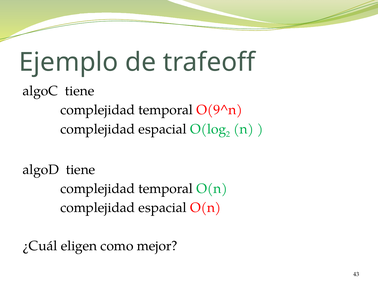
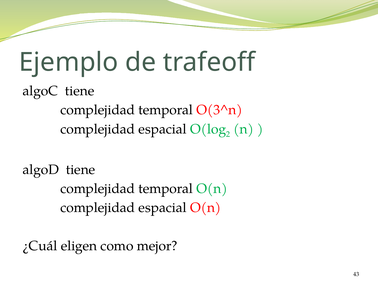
O(9^n: O(9^n -> O(3^n
